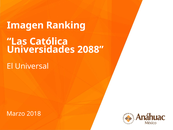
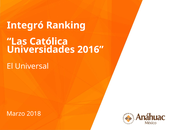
Imagen: Imagen -> Integró
2088: 2088 -> 2016
